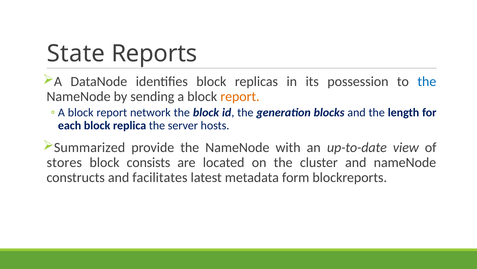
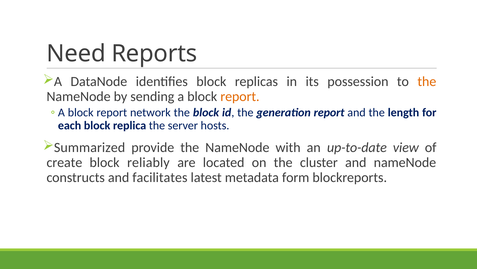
State: State -> Need
the at (427, 81) colour: blue -> orange
generation blocks: blocks -> report
stores: stores -> create
consists: consists -> reliably
